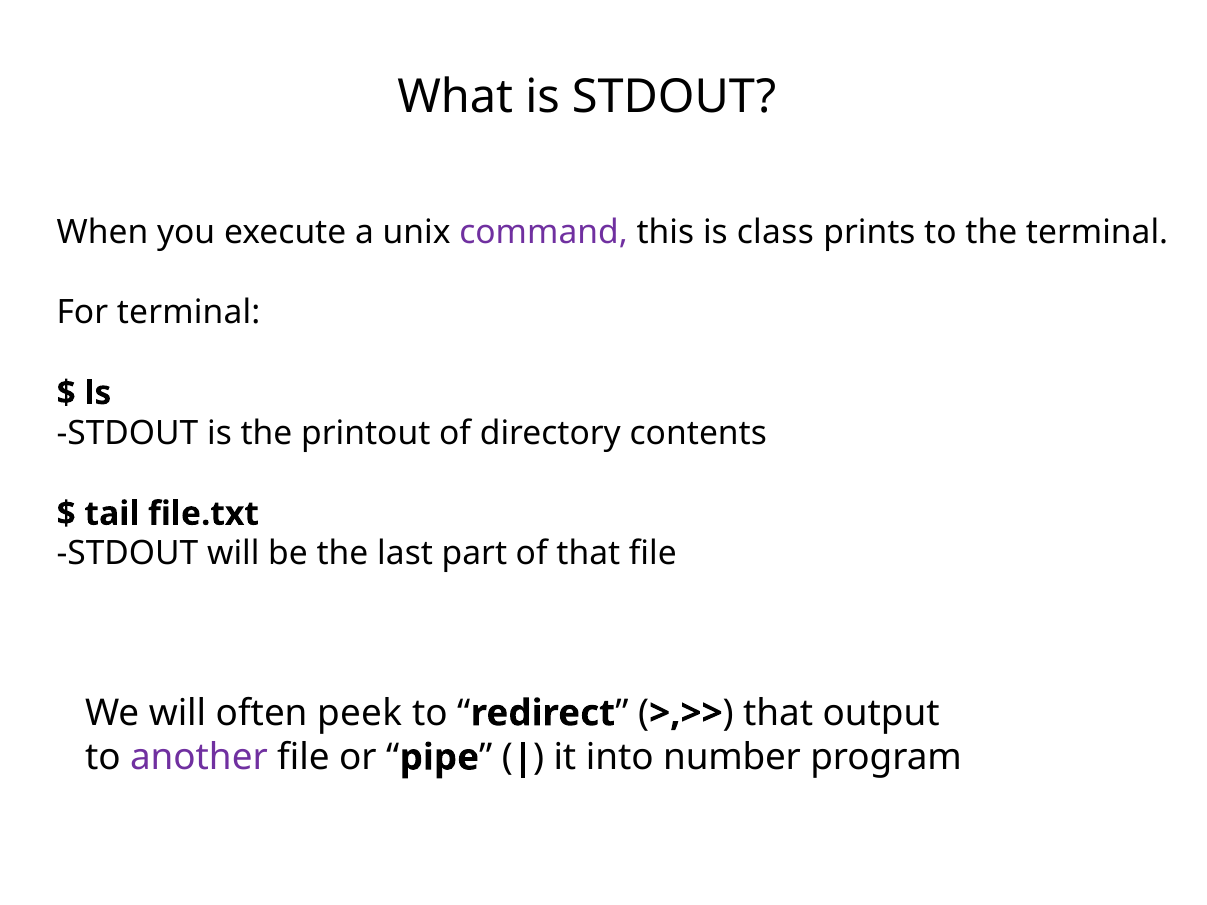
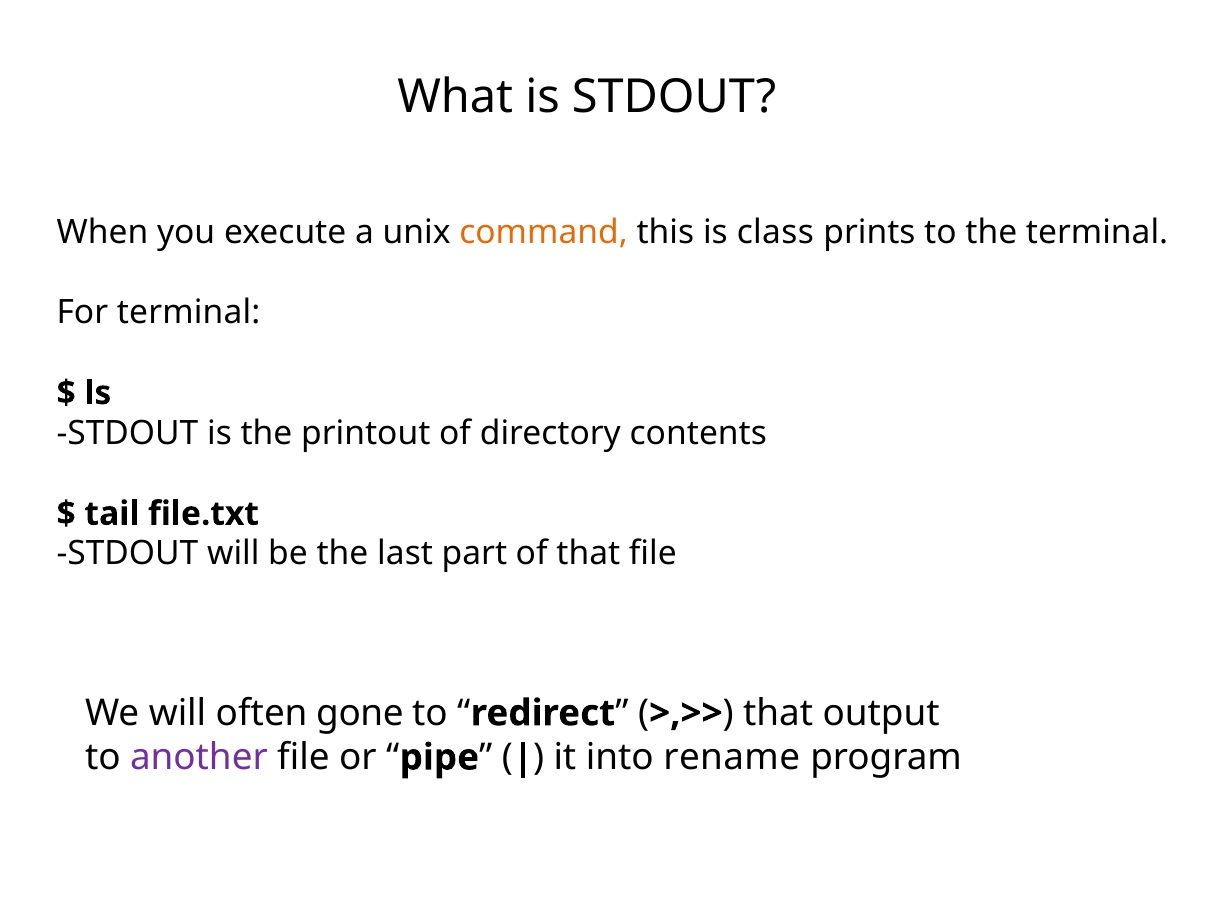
command colour: purple -> orange
peek: peek -> gone
number: number -> rename
